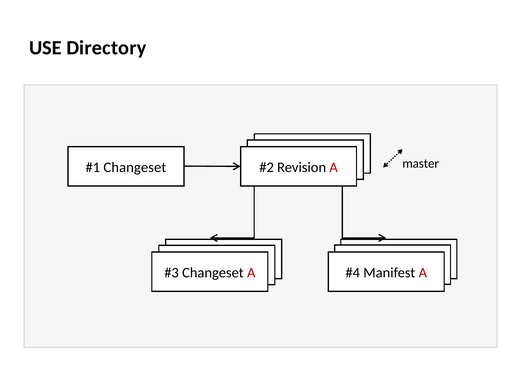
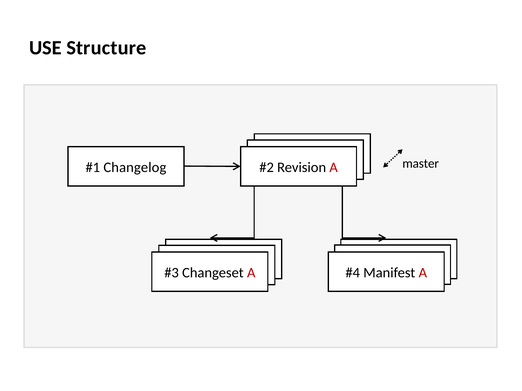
Directory: Directory -> Structure
Changeset at (135, 168): Changeset -> Changelog
